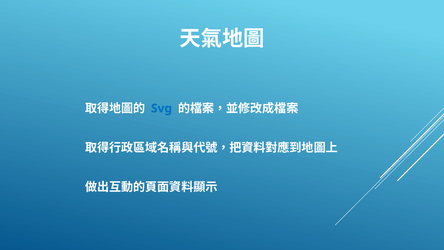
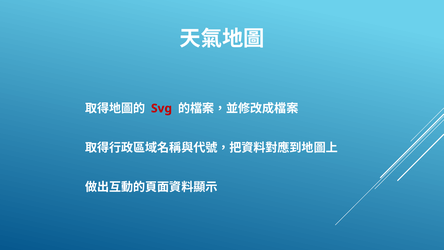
Svg colour: blue -> red
